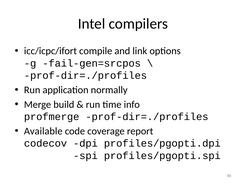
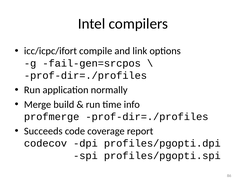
Available: Available -> Succeeds
